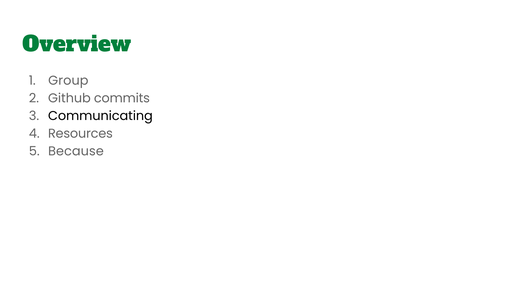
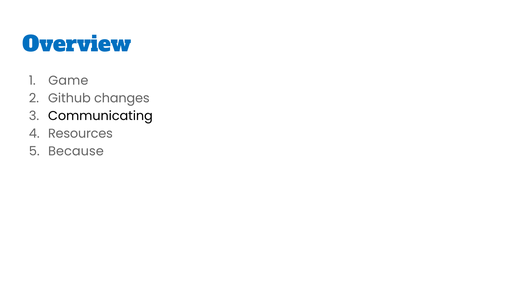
Overview colour: green -> blue
Group: Group -> Game
commits: commits -> changes
